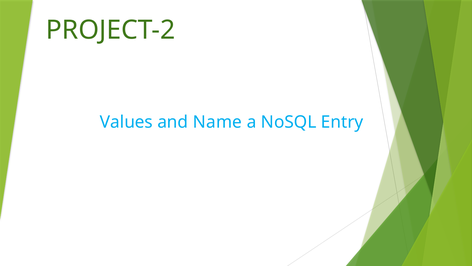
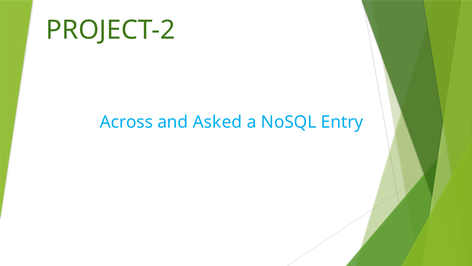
Values: Values -> Across
Name: Name -> Asked
